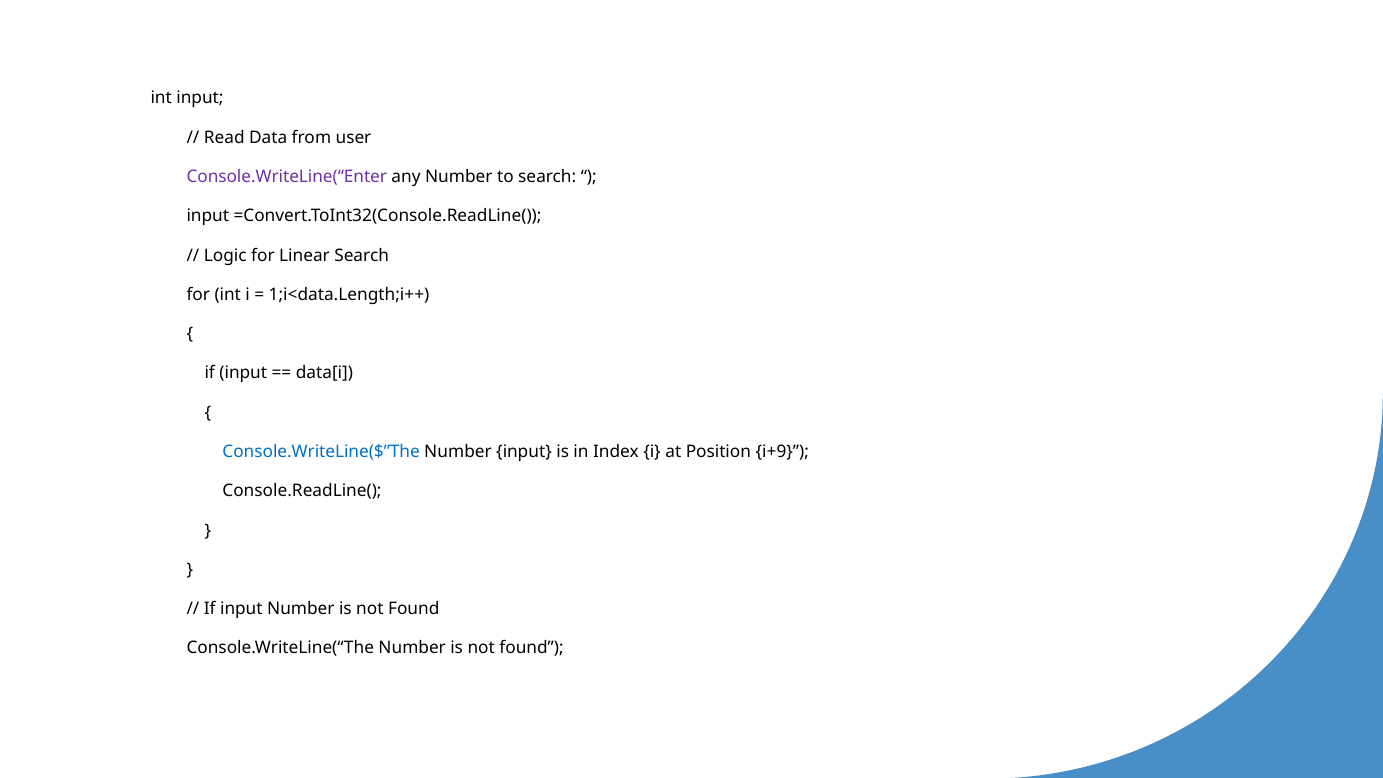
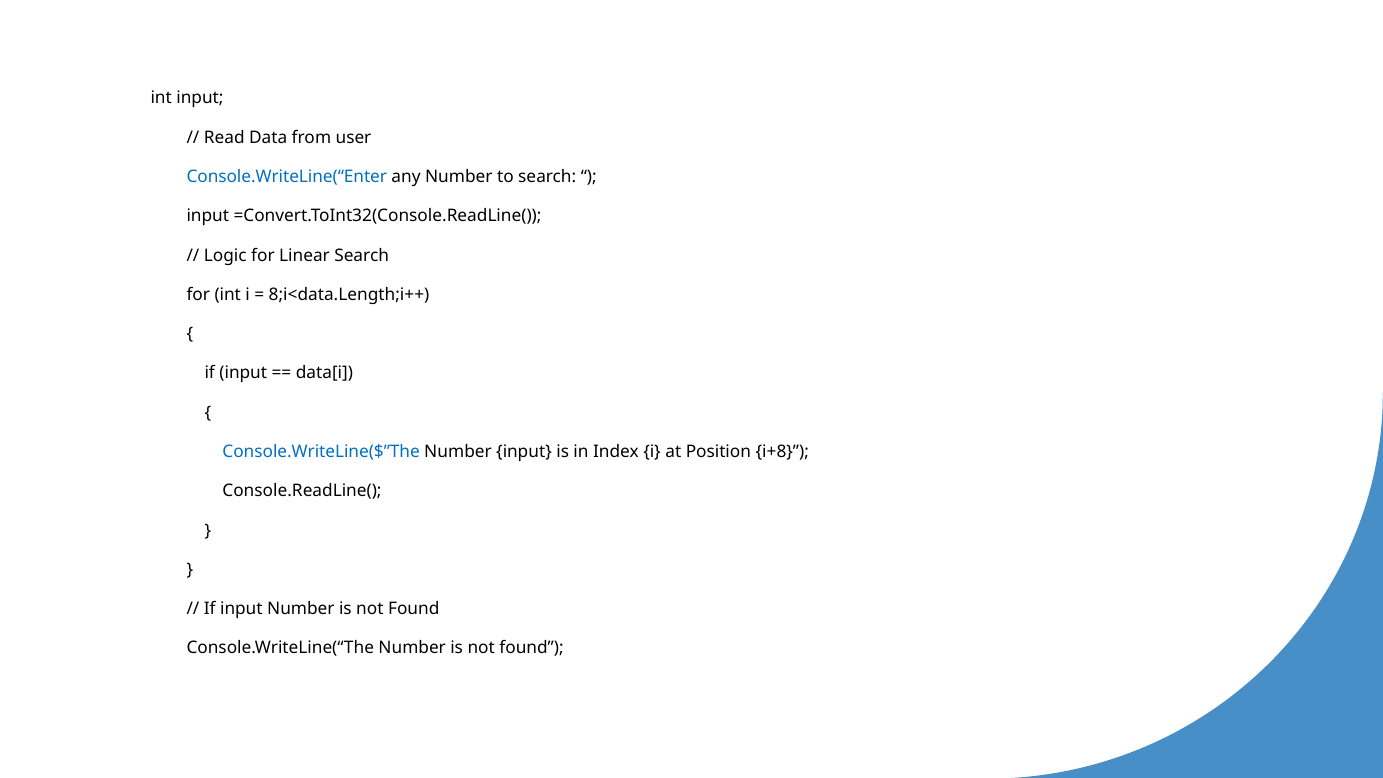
Console.WriteLine(“Enter colour: purple -> blue
1;i<data.Length;i++: 1;i<data.Length;i++ -> 8;i<data.Length;i++
i+9: i+9 -> i+8
